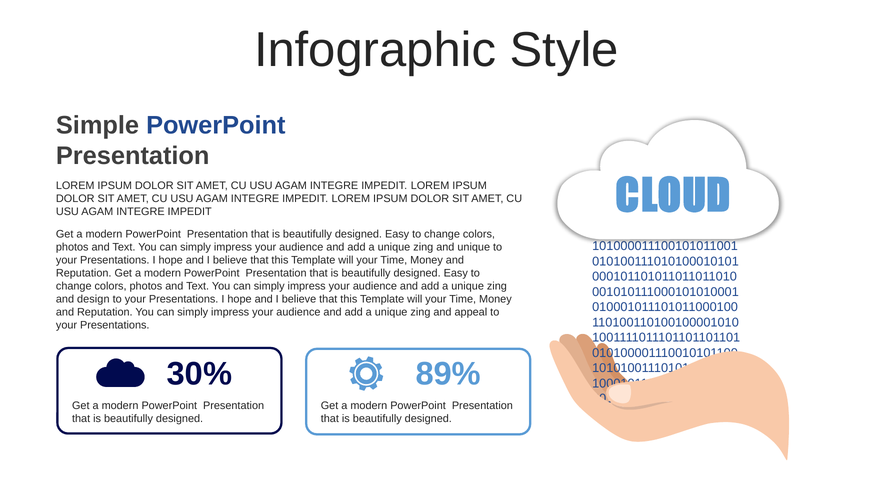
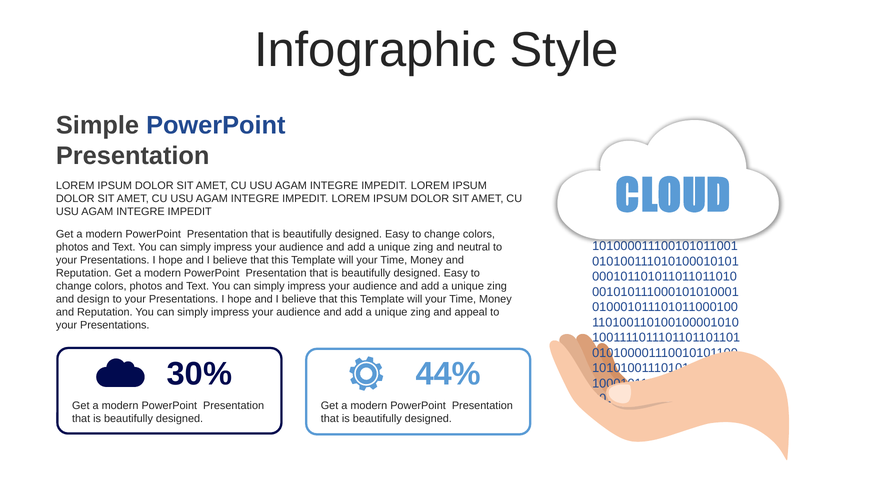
and unique: unique -> neutral
89%: 89% -> 44%
